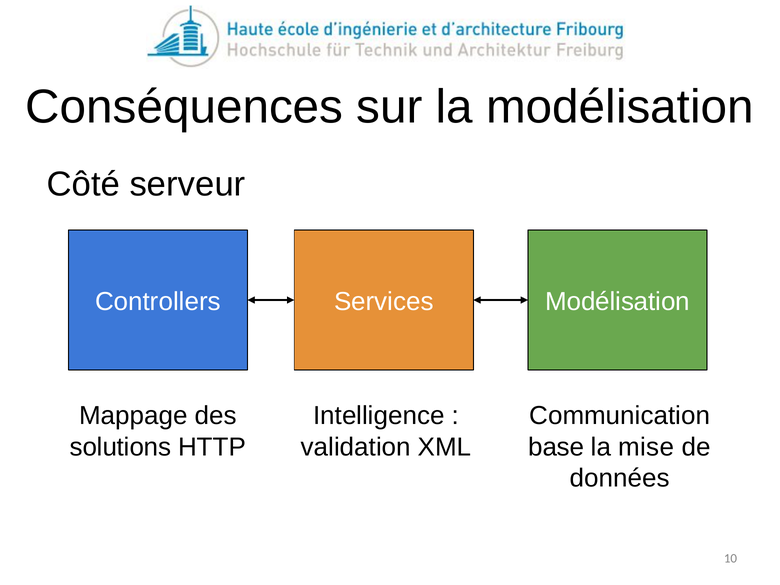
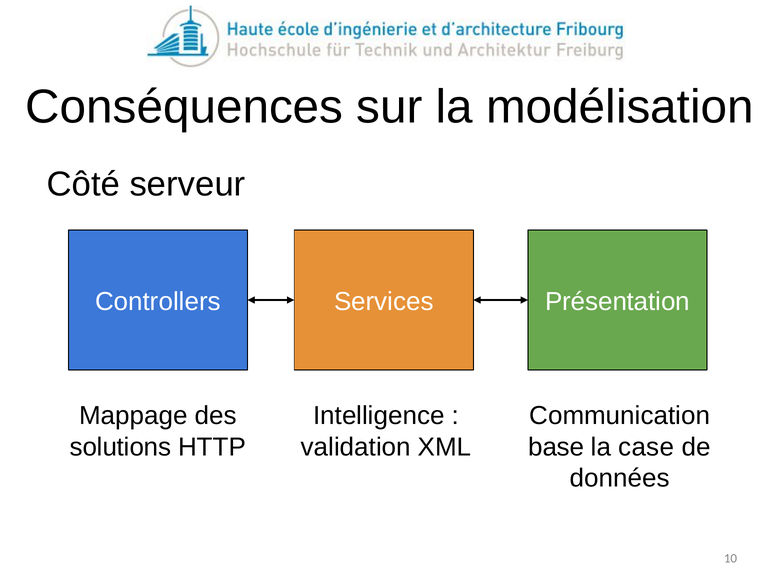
Modélisation at (618, 302): Modélisation -> Présentation
mise: mise -> case
